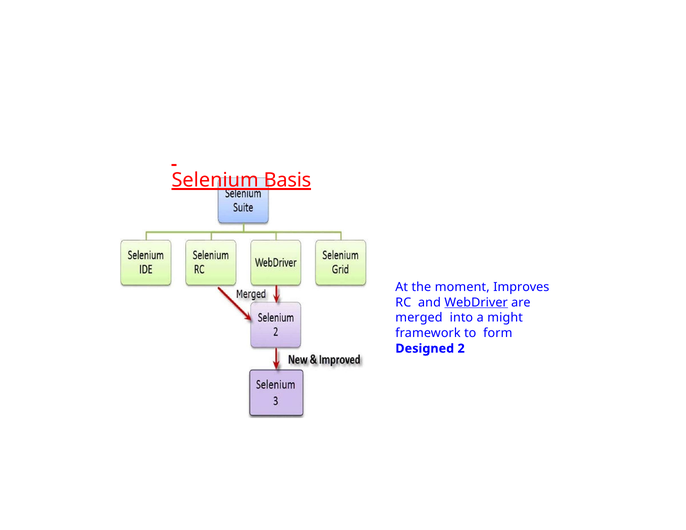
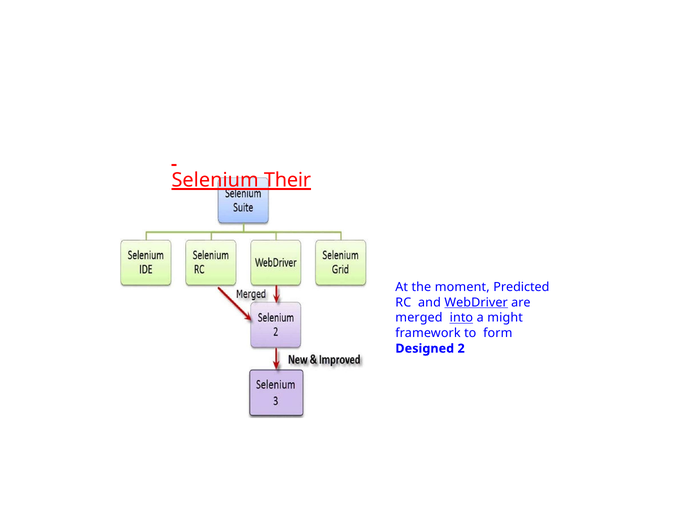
Basis: Basis -> Their
Improves: Improves -> Predicted
into underline: none -> present
